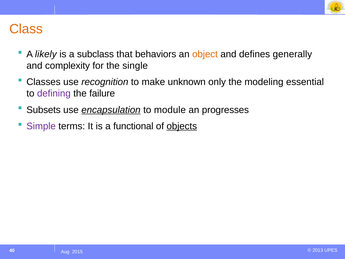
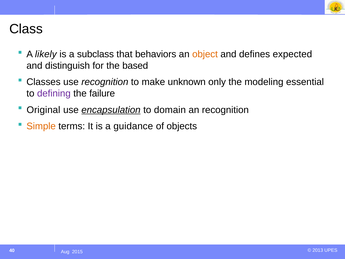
Class colour: orange -> black
generally: generally -> expected
complexity: complexity -> distinguish
single: single -> based
Subsets: Subsets -> Original
module: module -> domain
an progresses: progresses -> recognition
Simple colour: purple -> orange
functional: functional -> guidance
objects underline: present -> none
